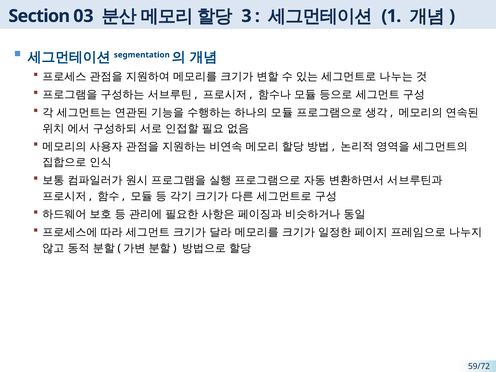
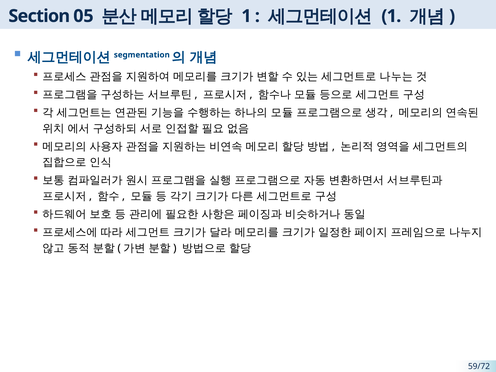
03: 03 -> 05
3 at (246, 16): 3 -> 1
